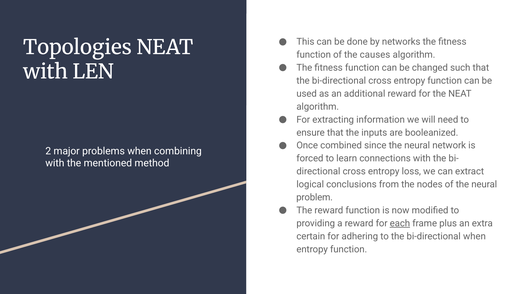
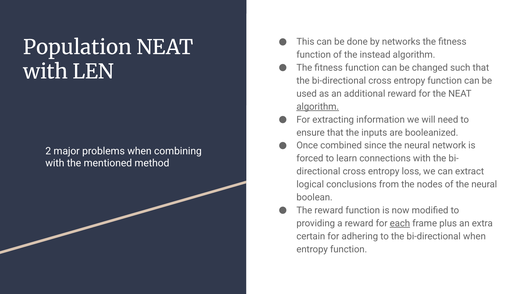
Topologies: Topologies -> Population
causes: causes -> instead
algorithm at (318, 107) underline: none -> present
problem: problem -> boolean
